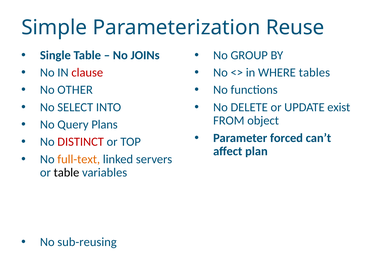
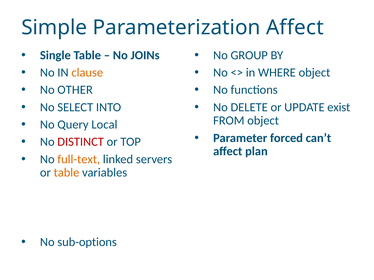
Parameterization Reuse: Reuse -> Affect
clause colour: red -> orange
WHERE tables: tables -> object
Plans: Plans -> Local
table at (66, 173) colour: black -> orange
sub-reusing: sub-reusing -> sub-options
